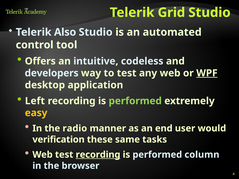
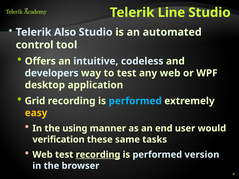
Grid: Grid -> Line
WPF underline: present -> none
Left: Left -> Grid
performed at (135, 101) colour: light green -> light blue
radio: radio -> using
column: column -> version
